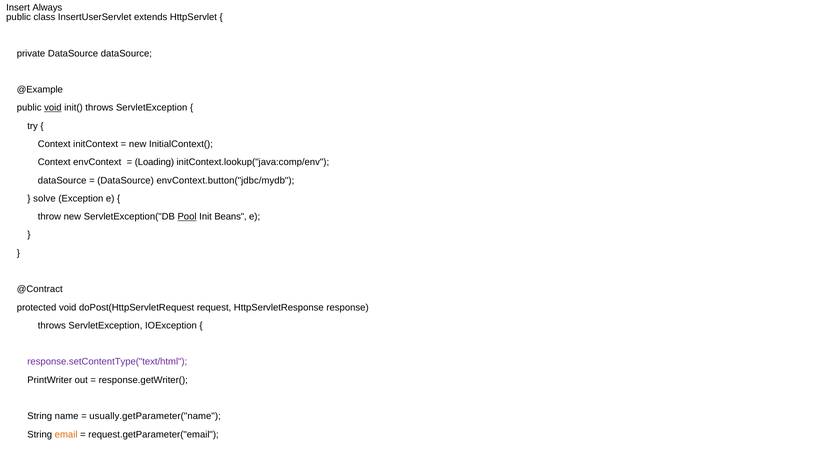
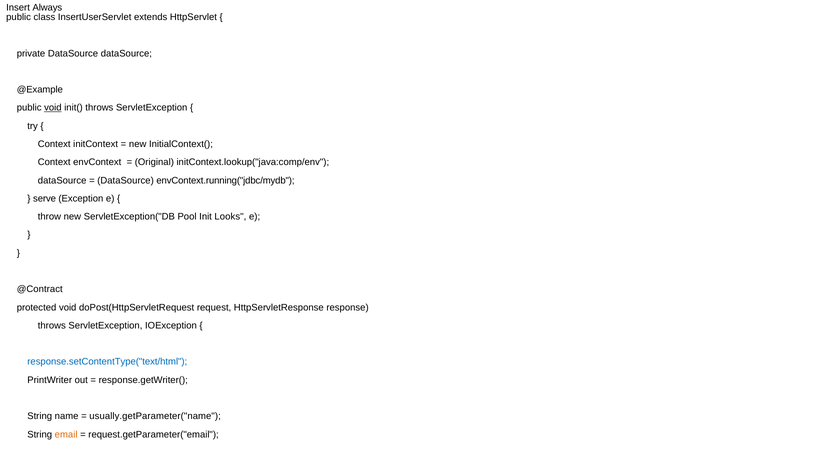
Loading: Loading -> Original
envContext.button("jdbc/mydb: envContext.button("jdbc/mydb -> envContext.running("jdbc/mydb
solve: solve -> serve
Pool underline: present -> none
Beans: Beans -> Looks
response.setContentType("text/html colour: purple -> blue
